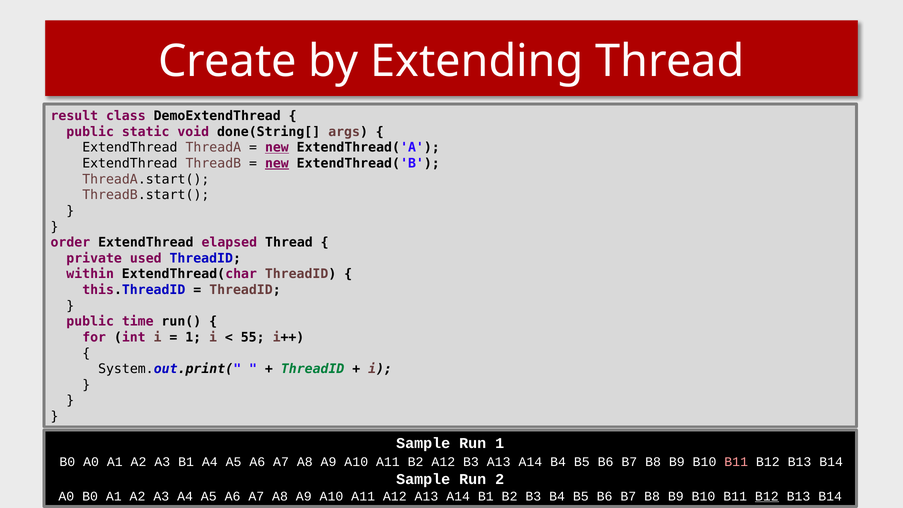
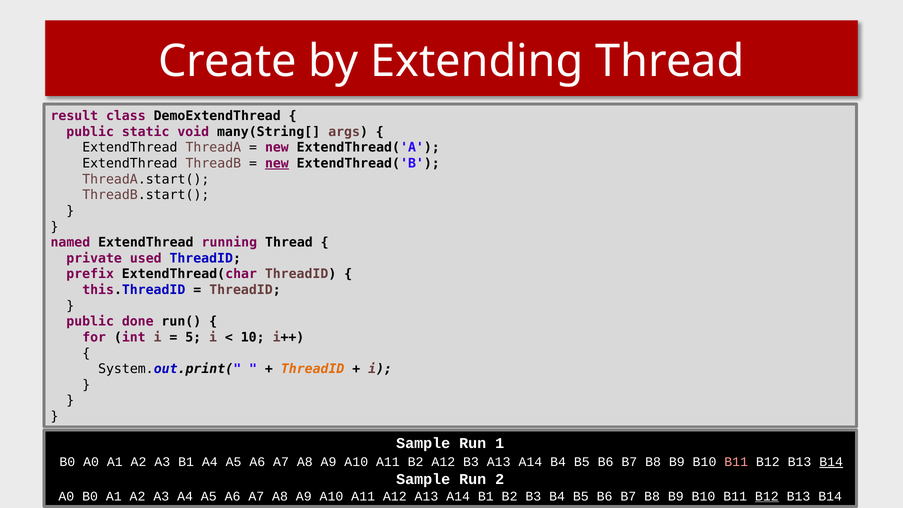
done(String[: done(String[ -> many(String[
new at (277, 148) underline: present -> none
order: order -> named
elapsed: elapsed -> running
within: within -> prefix
time: time -> done
1 at (193, 337): 1 -> 5
55: 55 -> 10
ThreadID at (313, 369) colour: green -> orange
B14 at (831, 462) underline: none -> present
